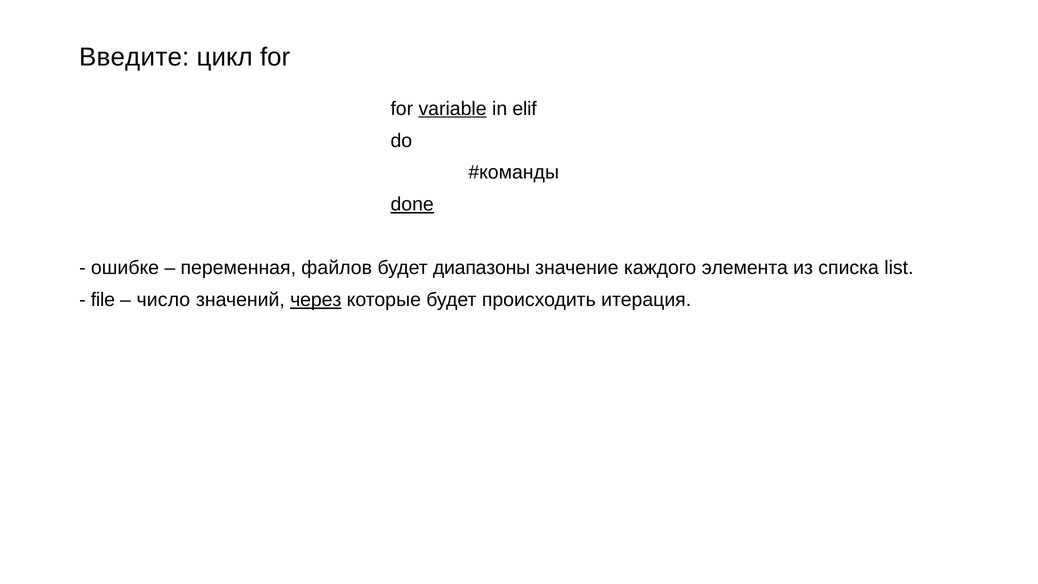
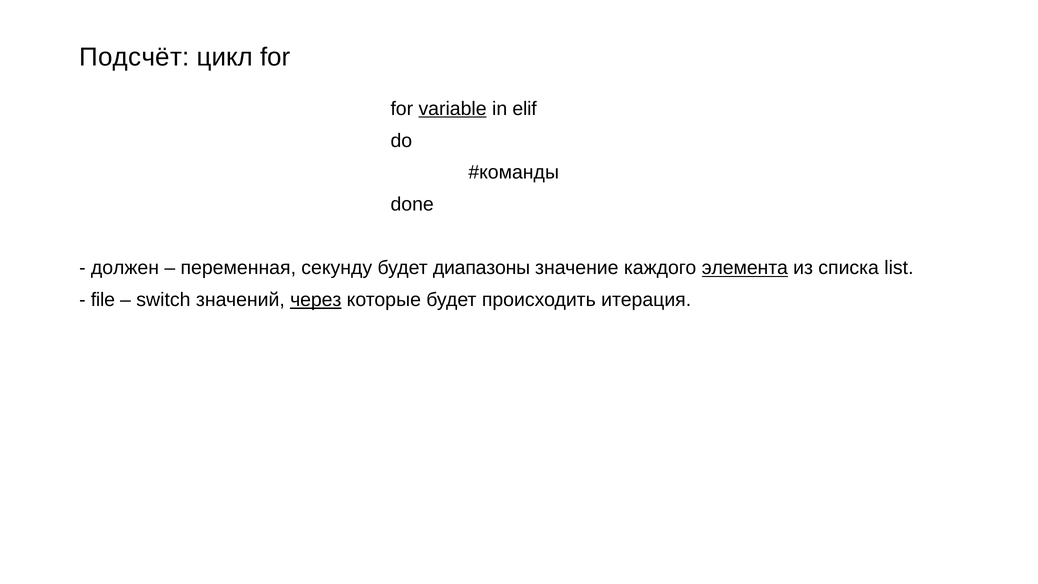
Введите: Введите -> Подсчёт
done underline: present -> none
ошибке: ошибке -> должен
файлов: файлов -> секунду
элемента underline: none -> present
число: число -> switch
